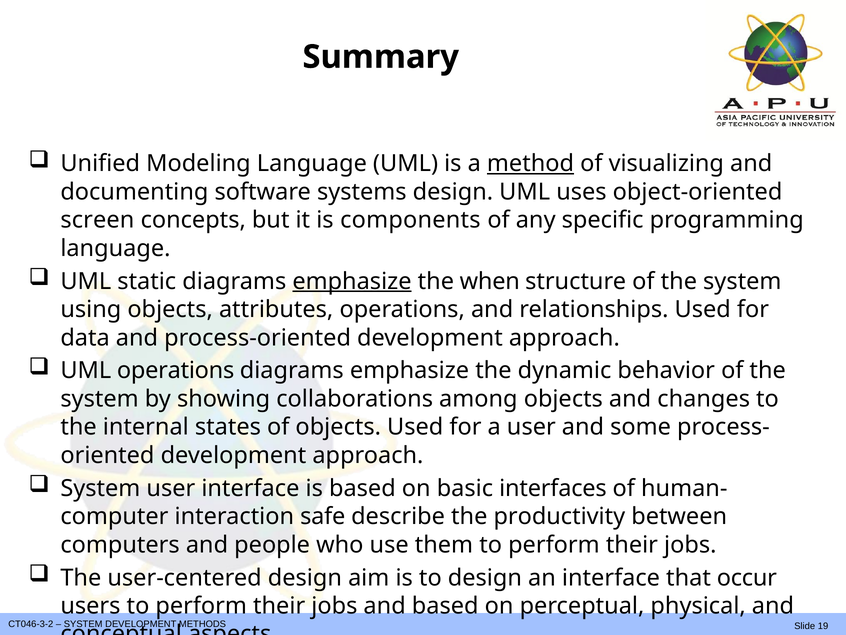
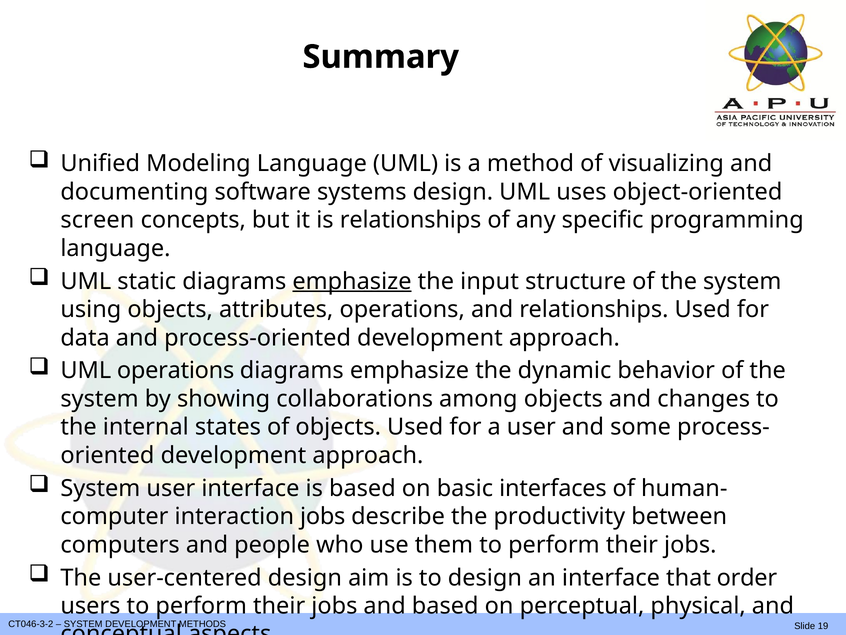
method underline: present -> none
is components: components -> relationships
when: when -> input
interaction safe: safe -> jobs
occur: occur -> order
